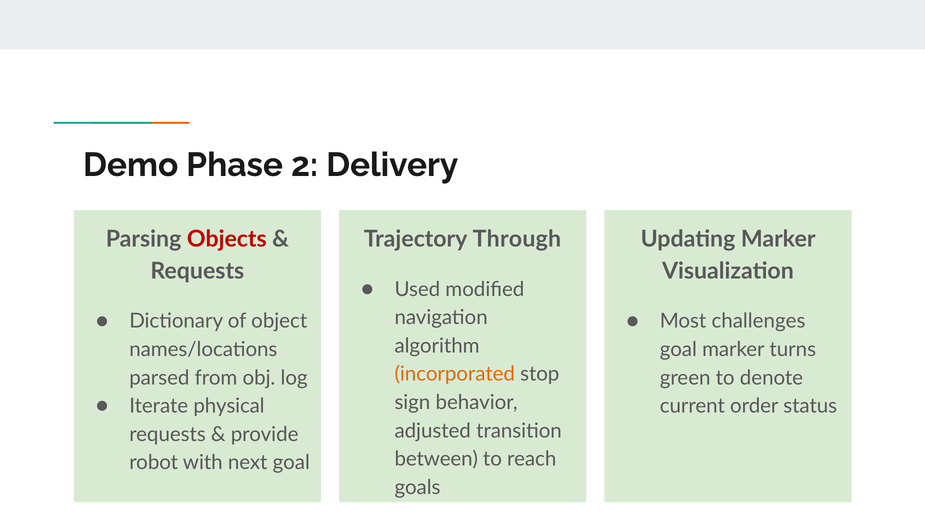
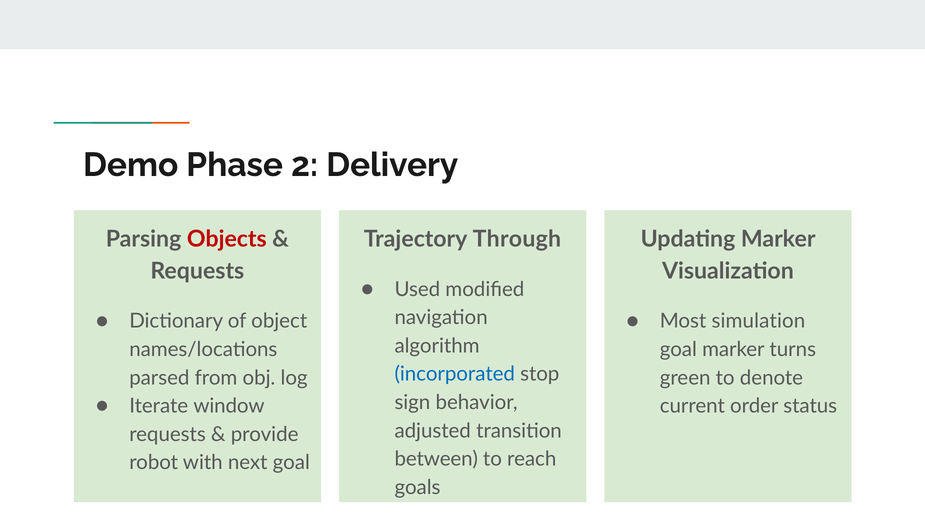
challenges: challenges -> simulation
incorporated colour: orange -> blue
physical: physical -> window
